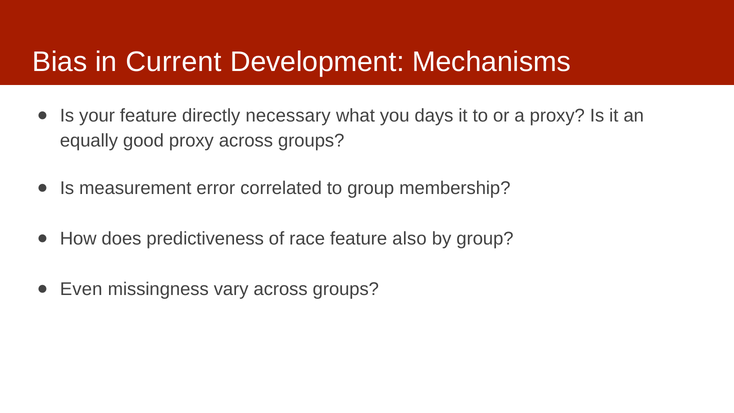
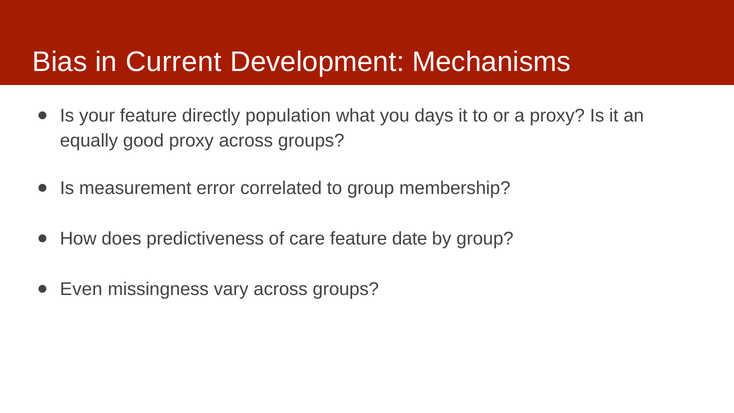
necessary: necessary -> population
race: race -> care
also: also -> date
